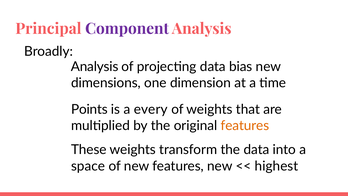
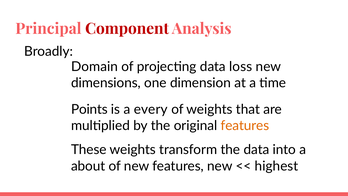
Component colour: purple -> red
Analysis at (95, 67): Analysis -> Domain
bias: bias -> loss
space: space -> about
